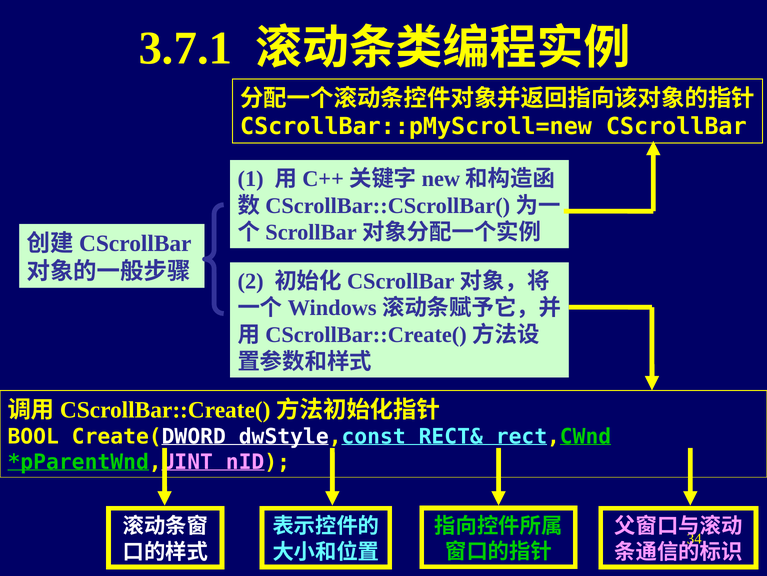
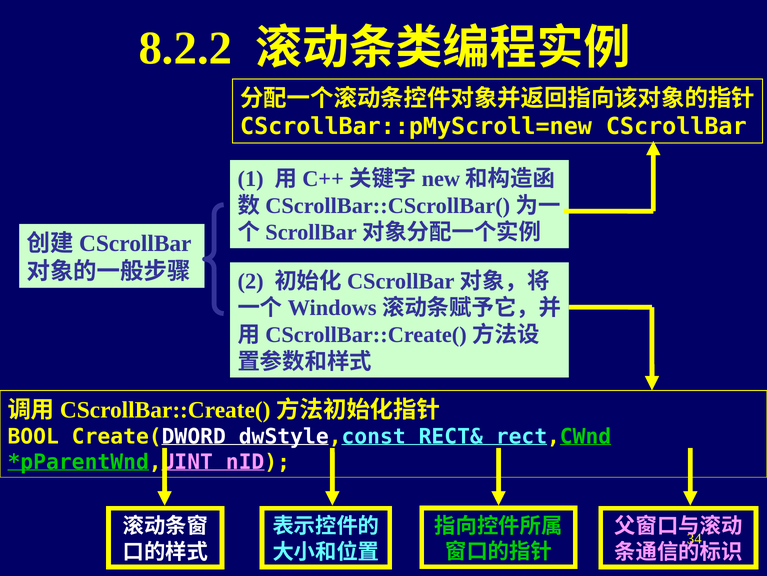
3.7.1: 3.7.1 -> 8.2.2
